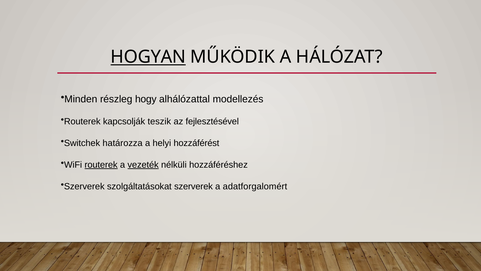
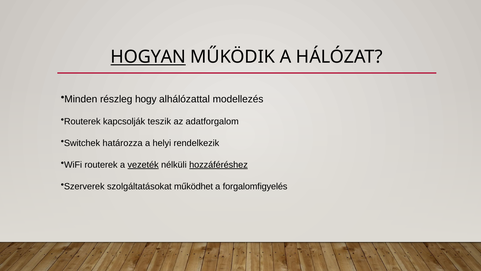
fejlesztésével: fejlesztésével -> adatforgalom
hozzáférést: hozzáférést -> rendelkezik
routerek at (101, 165) underline: present -> none
hozzáféréshez underline: none -> present
szolgáltatásokat szerverek: szerverek -> működhet
adatforgalomért: adatforgalomért -> forgalomfigyelés
